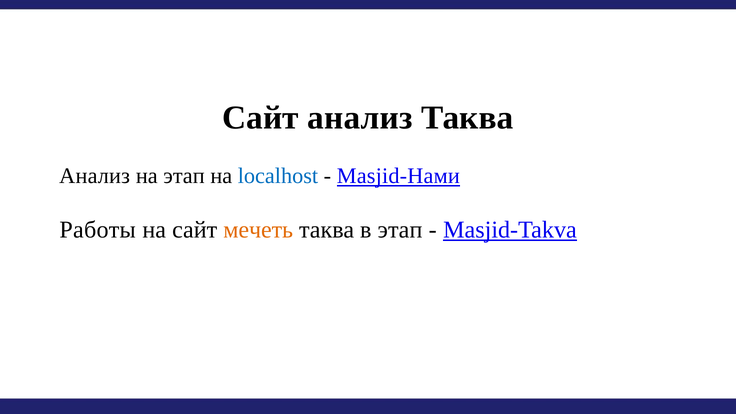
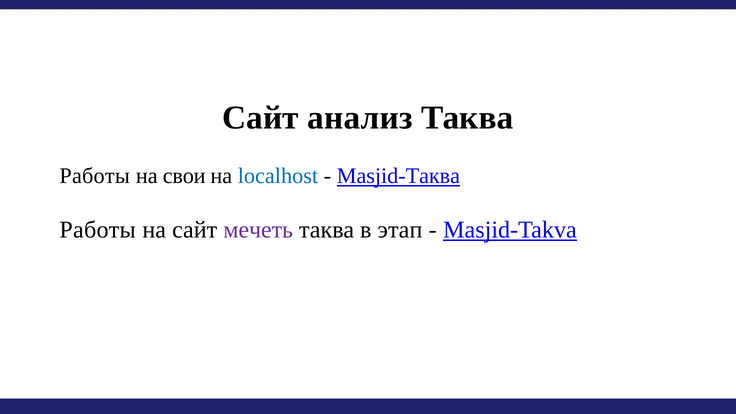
Анализ at (95, 176): Анализ -> Работы
на этап: этап -> свои
Masjid-Нами: Masjid-Нами -> Masjid-Таква
мечеть colour: orange -> purple
